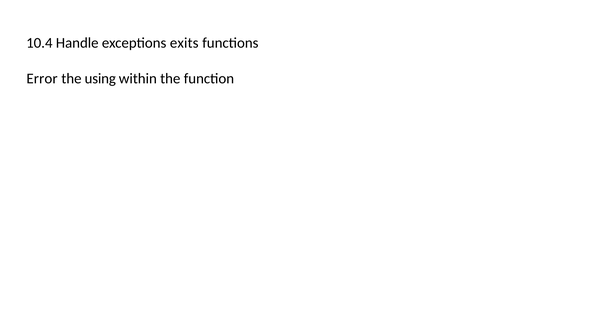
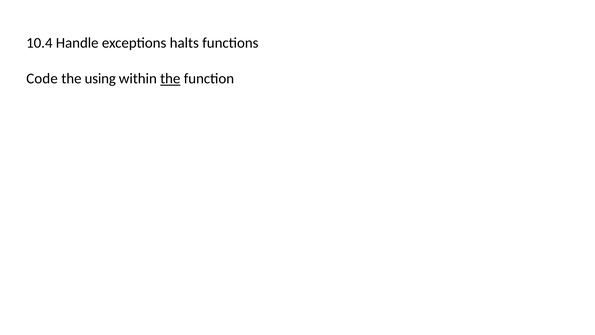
exits: exits -> halts
Error: Error -> Code
the at (170, 79) underline: none -> present
